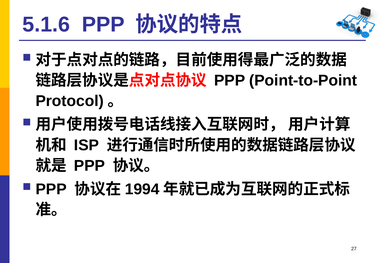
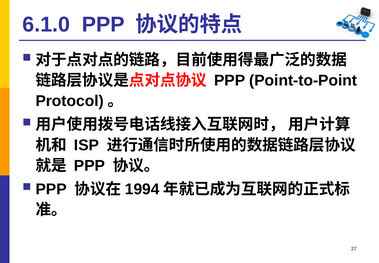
5.1.6: 5.1.6 -> 6.1.0
